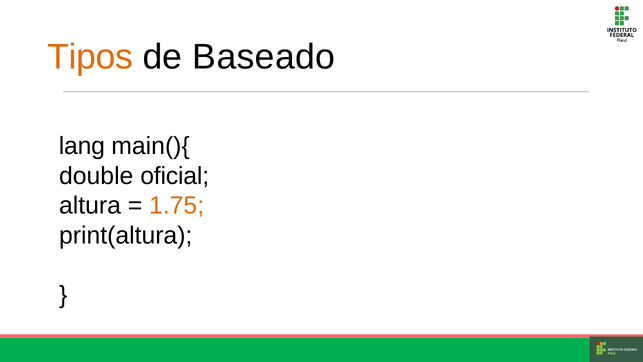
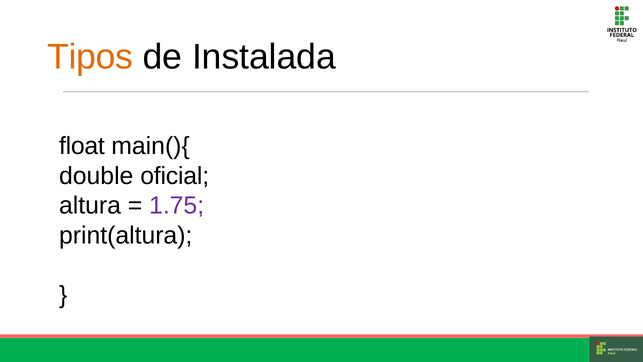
Baseado: Baseado -> Instalada
lang: lang -> float
1.75 colour: orange -> purple
